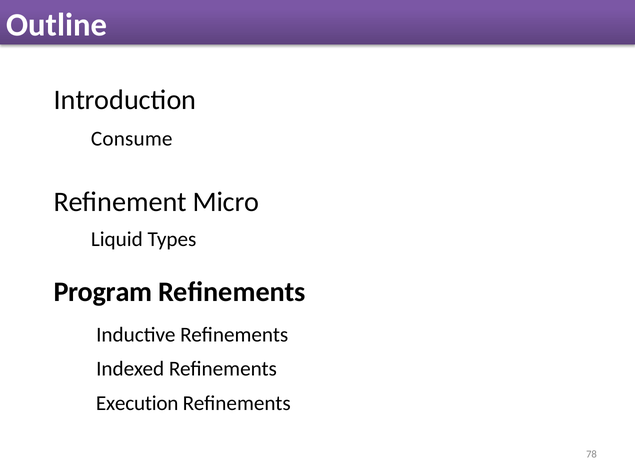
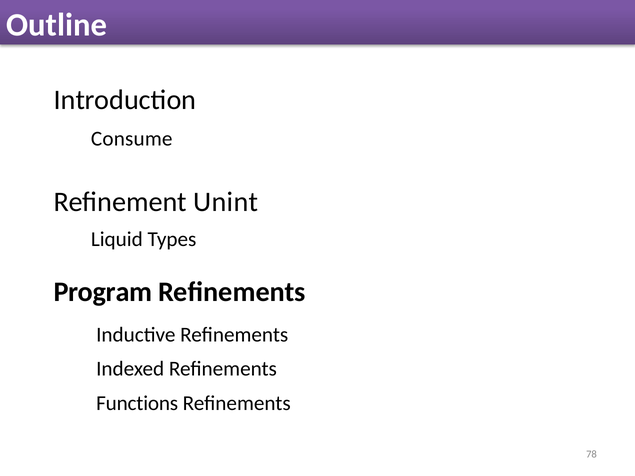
Micro: Micro -> Unint
Execution: Execution -> Functions
